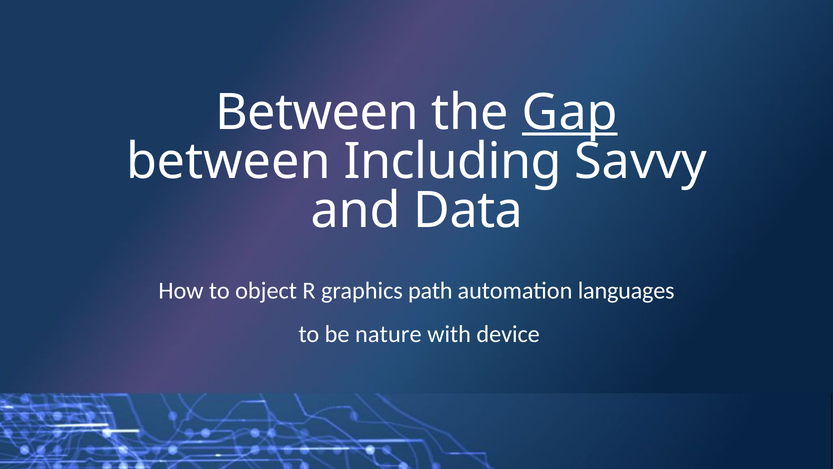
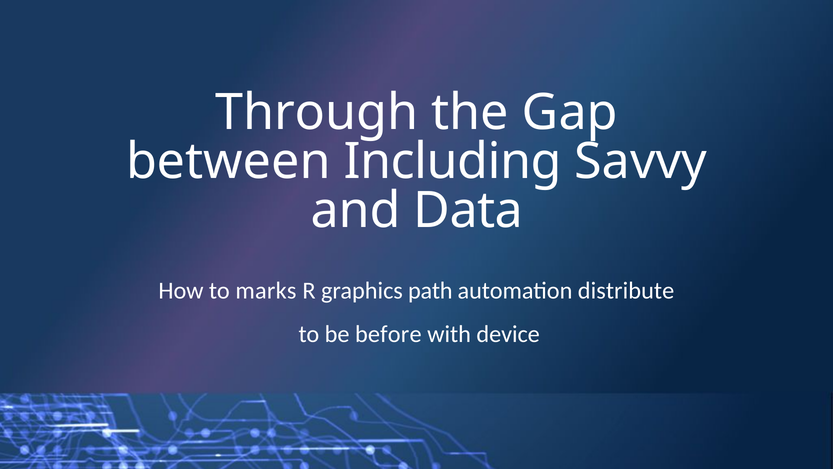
Between at (317, 112): Between -> Through
Gap underline: present -> none
object: object -> marks
languages: languages -> distribute
nature: nature -> before
